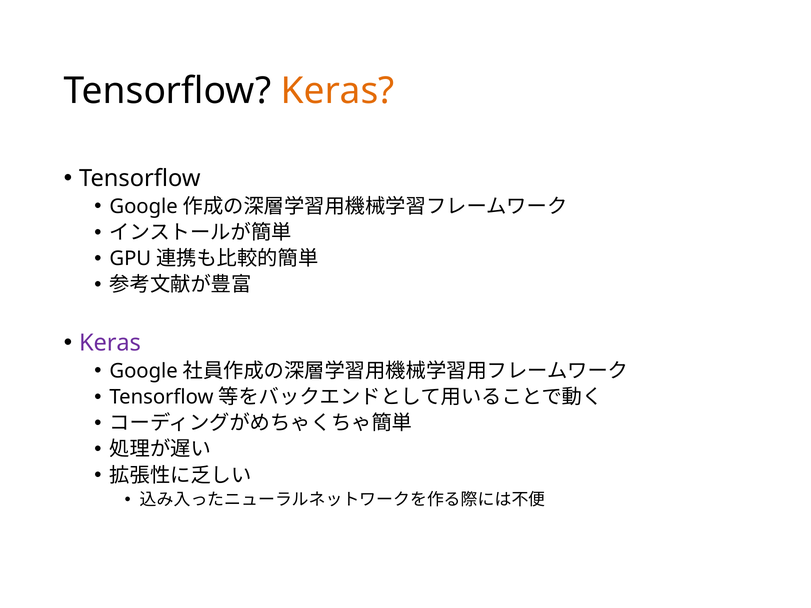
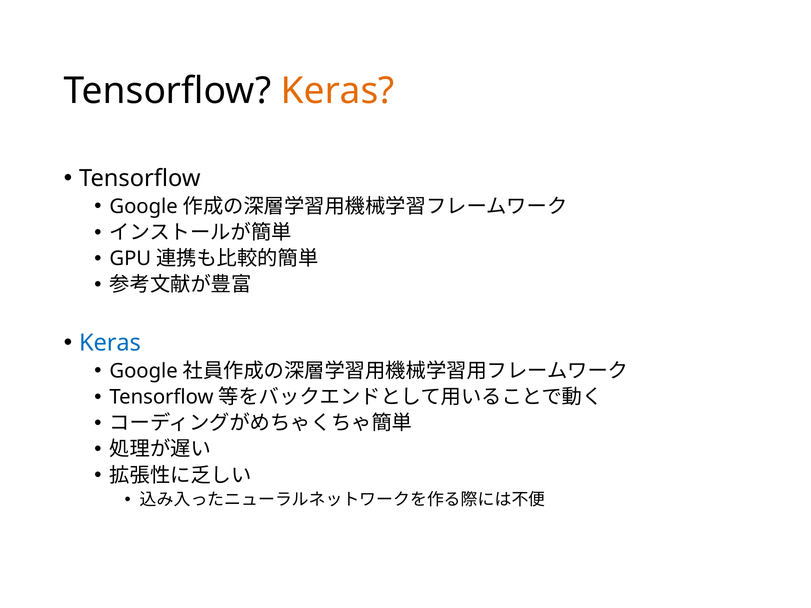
Keras at (110, 343) colour: purple -> blue
